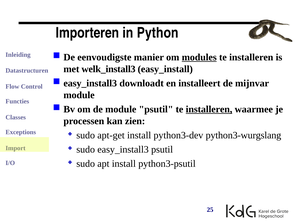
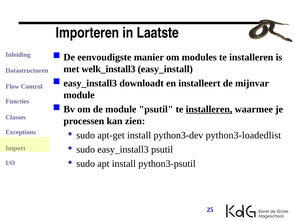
Python: Python -> Laatste
modules underline: present -> none
python3-wurgslang: python3-wurgslang -> python3-loadedlist
